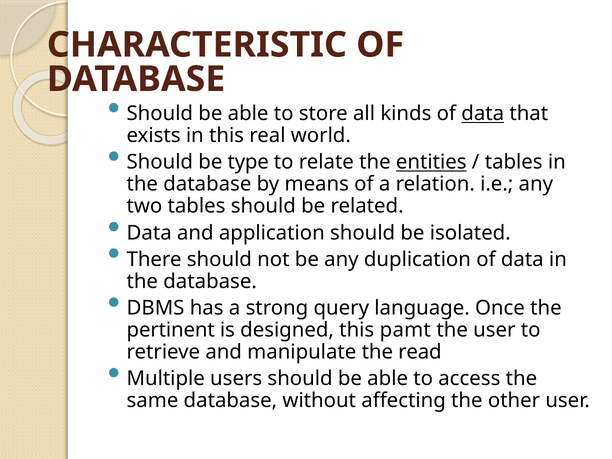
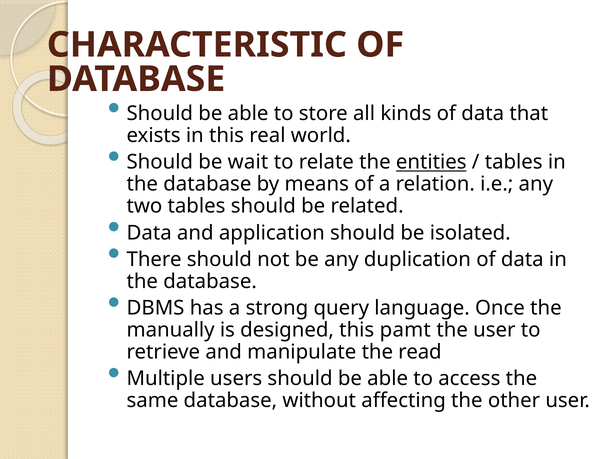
data at (483, 114) underline: present -> none
type: type -> wait
pertinent: pertinent -> manually
